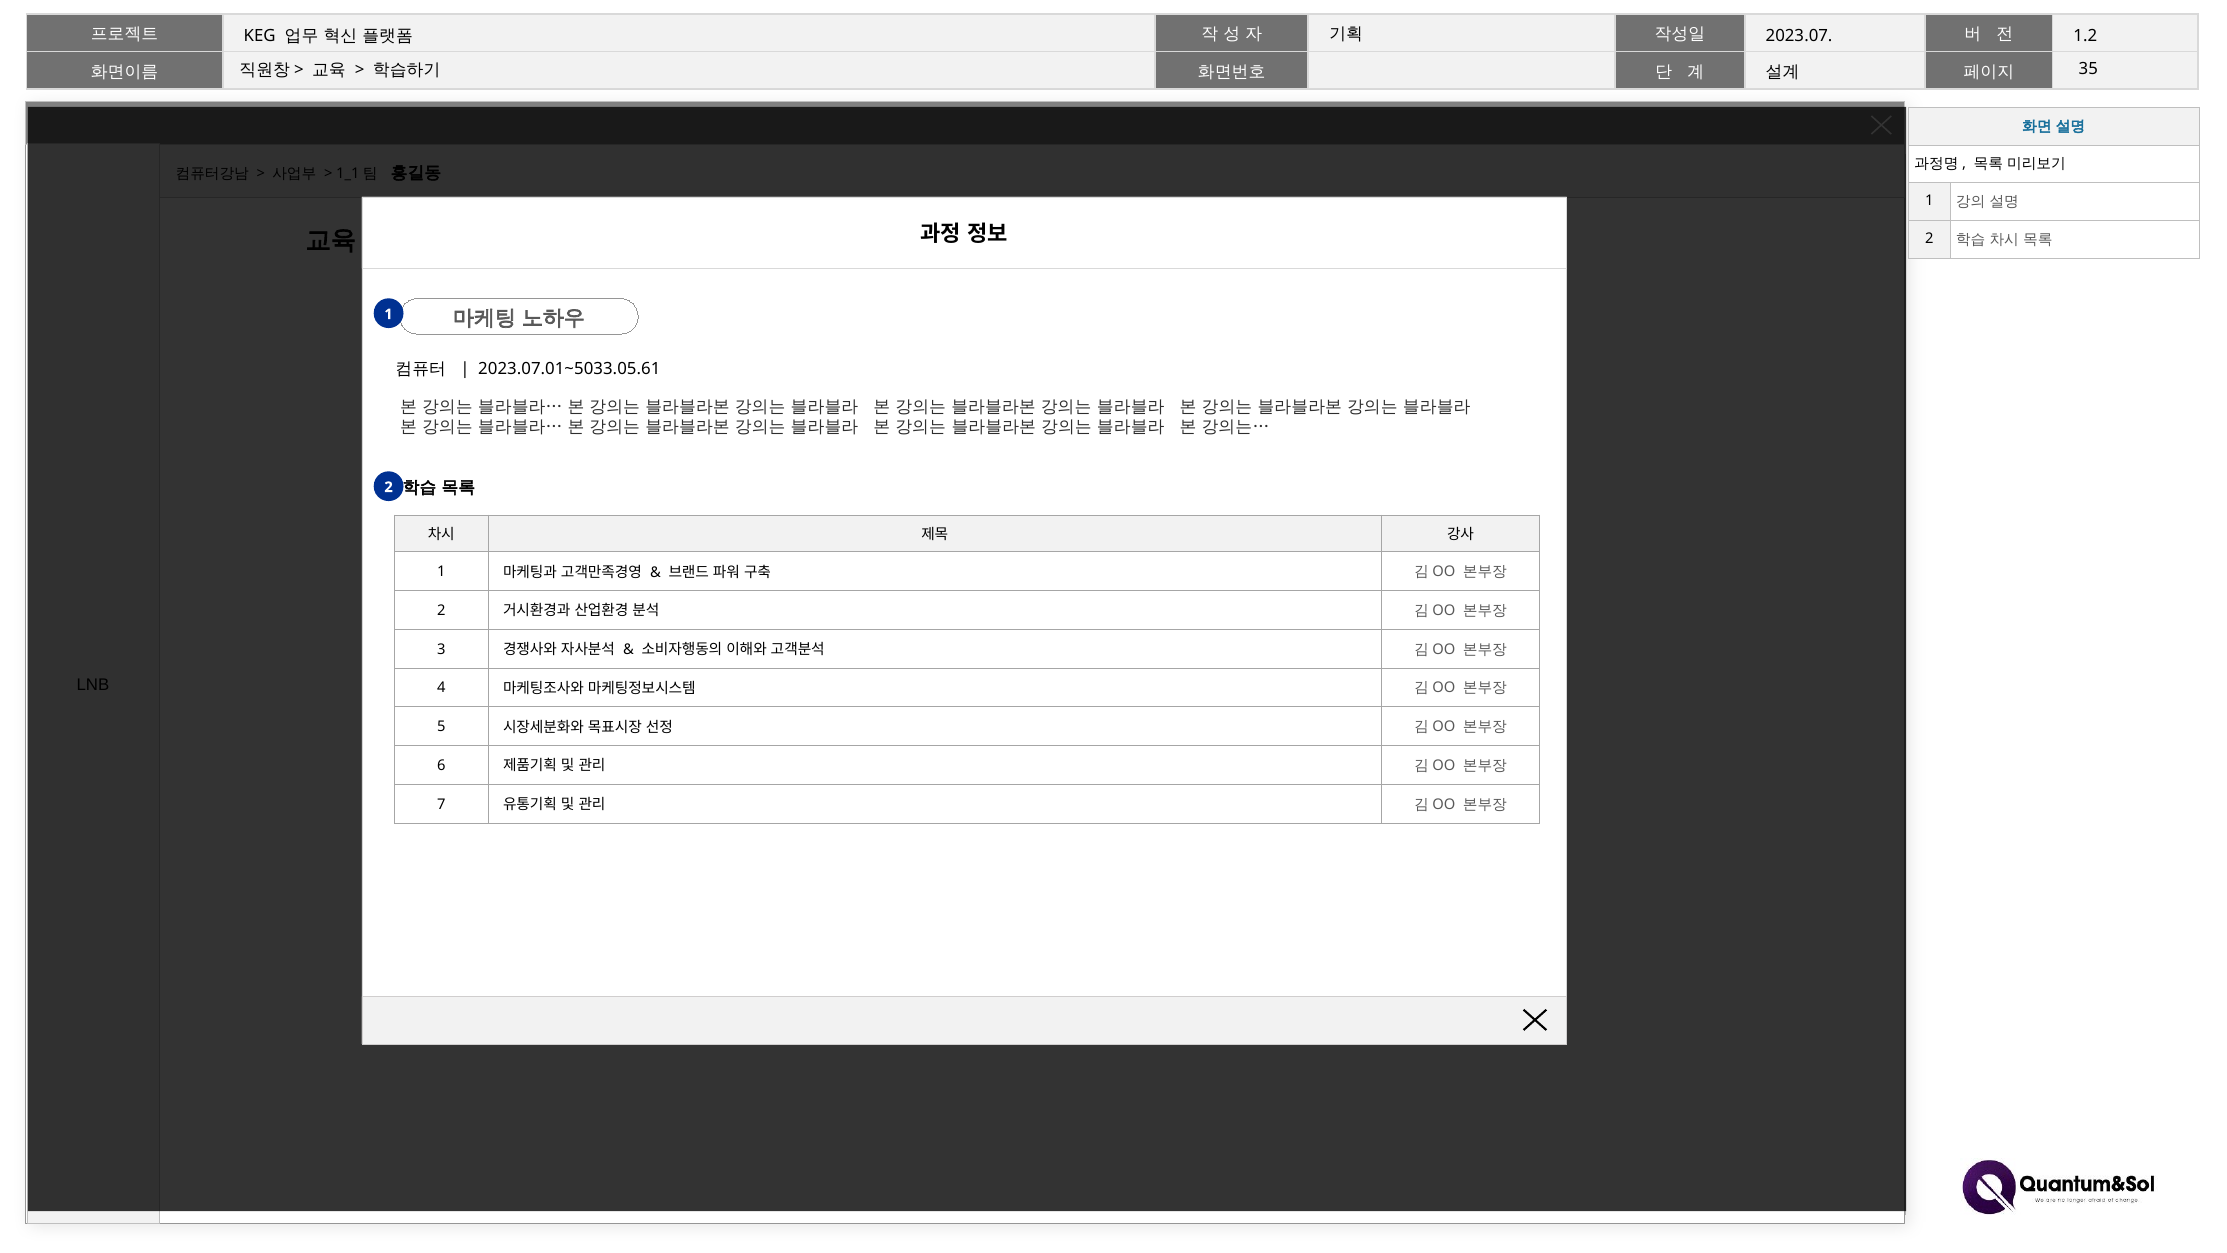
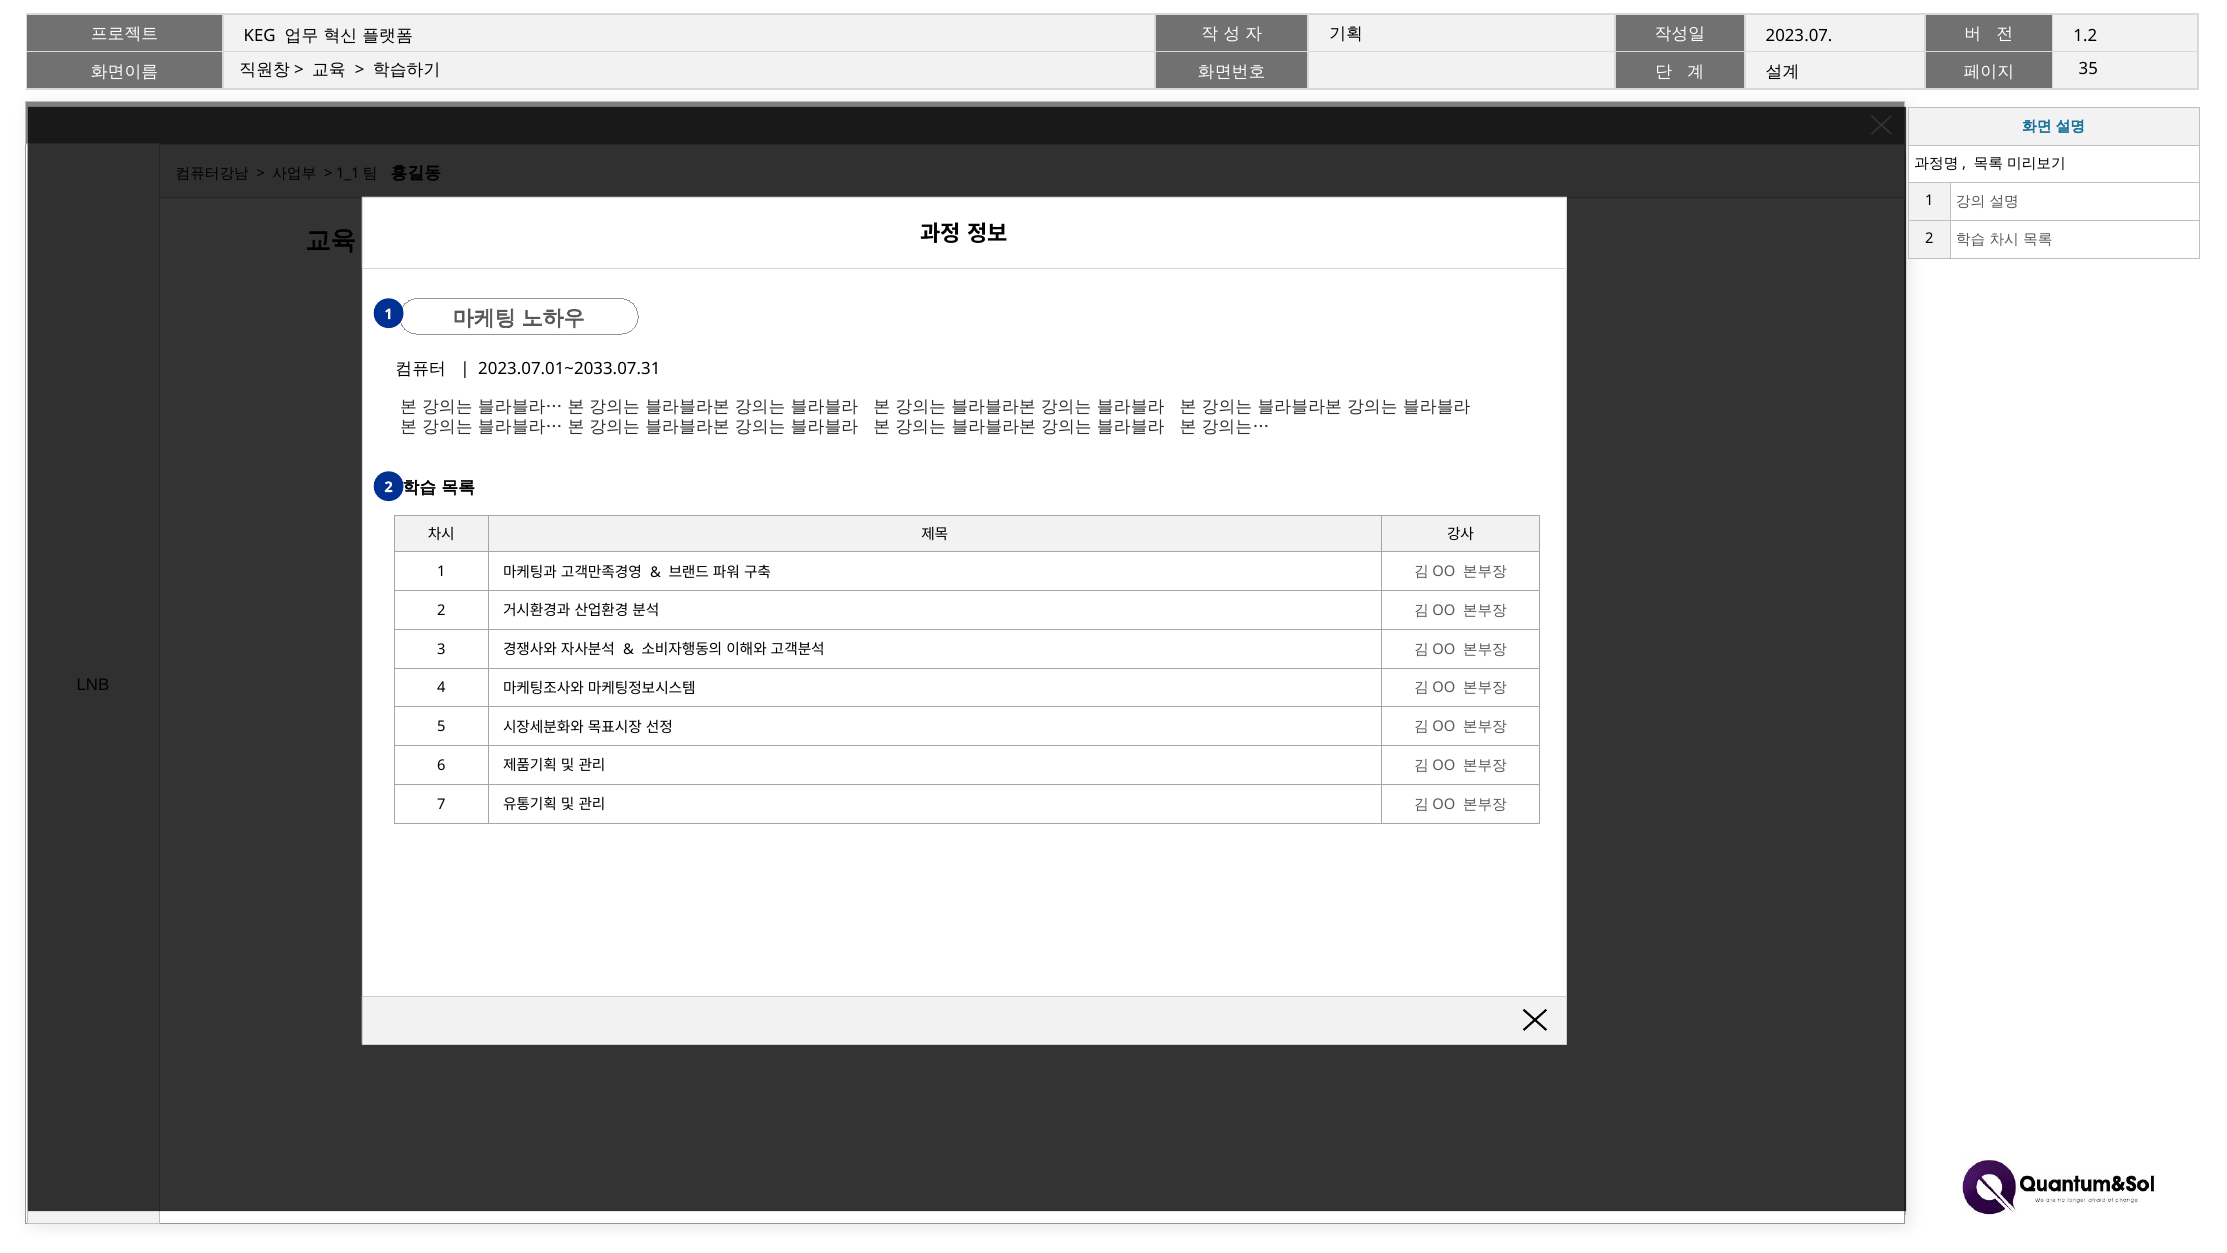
2023.07.01~5033.05.61: 2023.07.01~5033.05.61 -> 2023.07.01~2033.07.31
